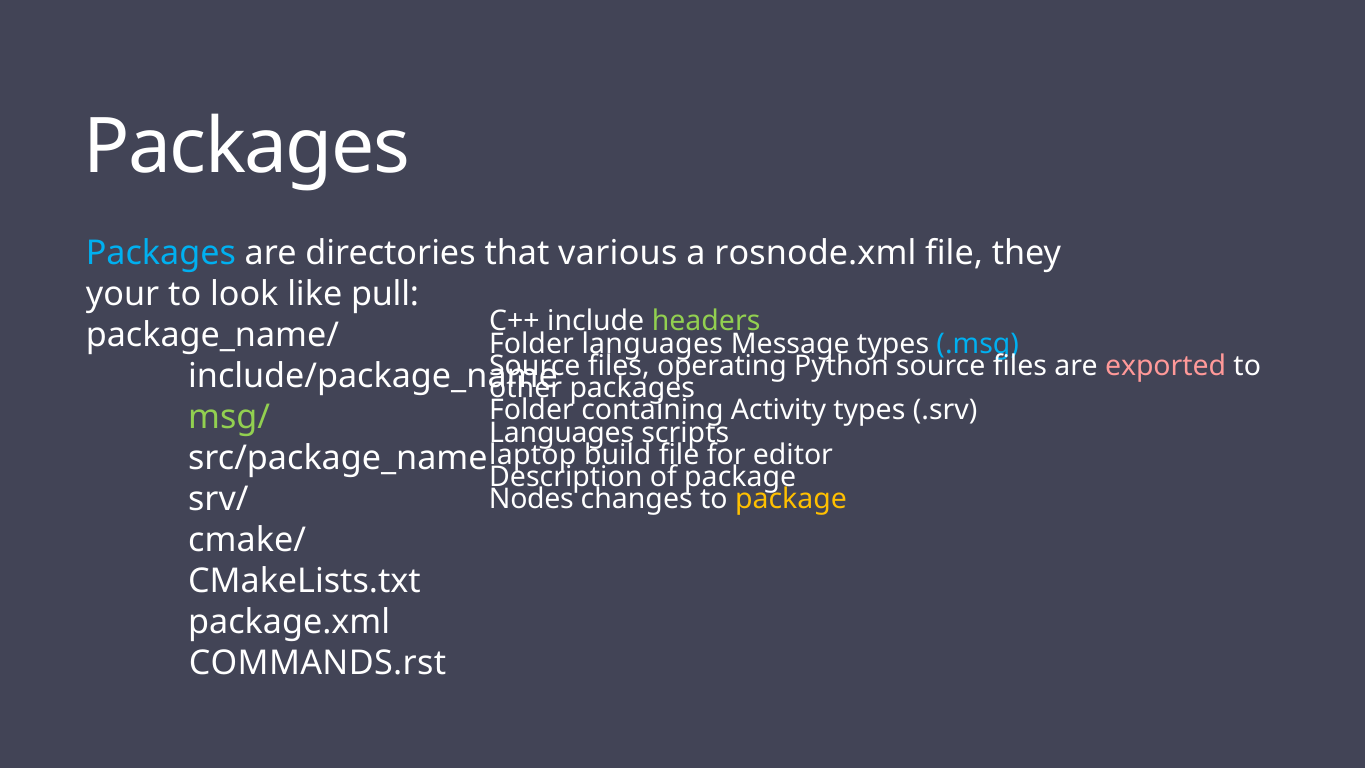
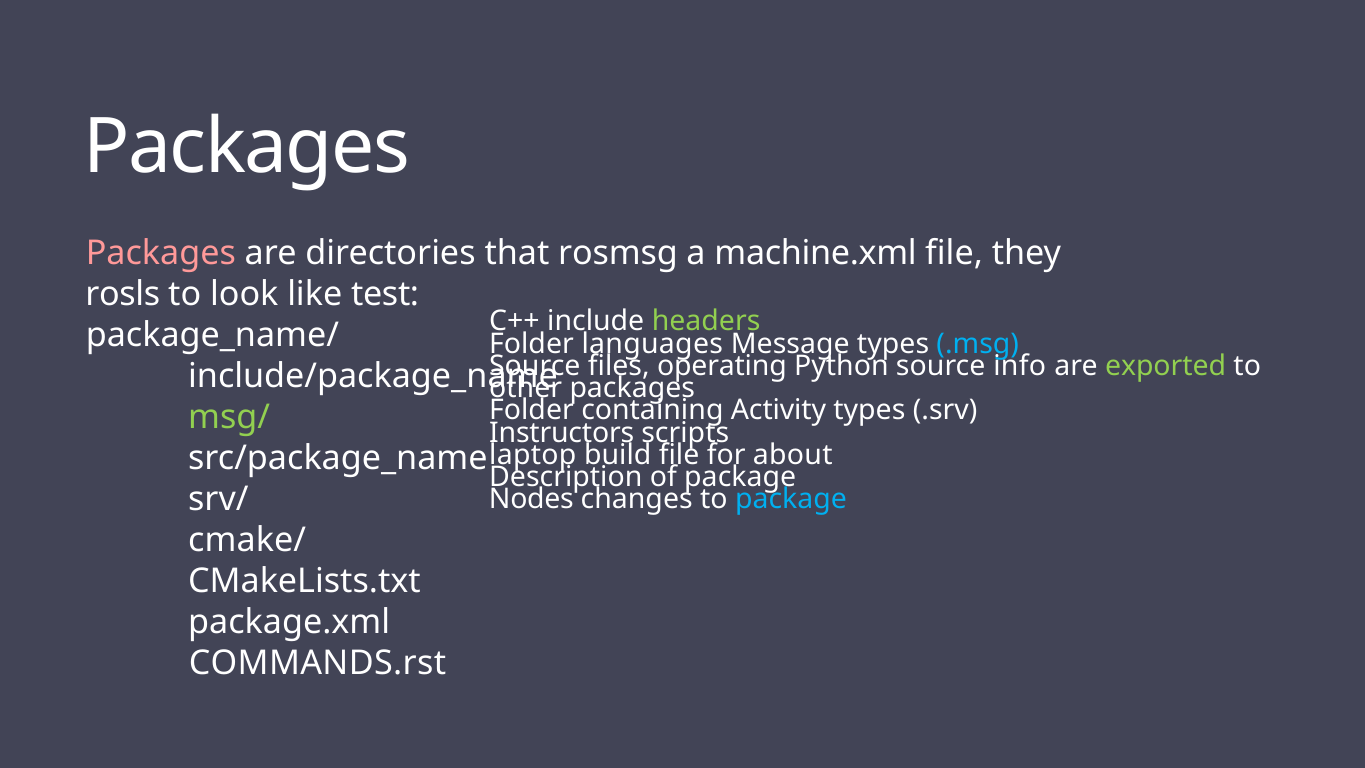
Packages at (161, 253) colour: light blue -> pink
various: various -> rosmsg
rosnode.xml: rosnode.xml -> machine.xml
your: your -> rosls
pull: pull -> test
Python source files: files -> info
exported colour: pink -> light green
Languages at (562, 433): Languages -> Instructors
editor: editor -> about
package at (791, 499) colour: yellow -> light blue
